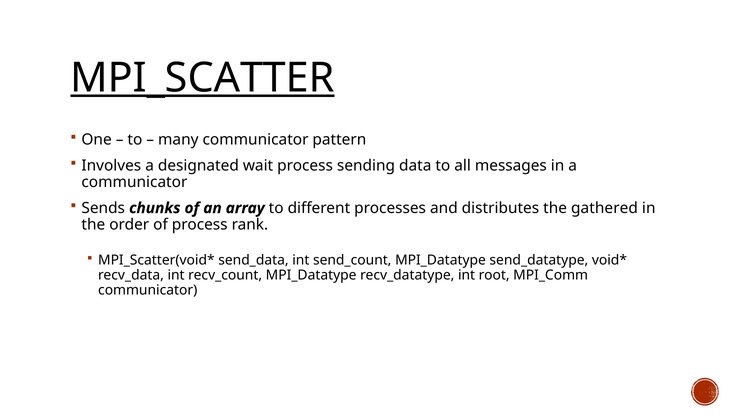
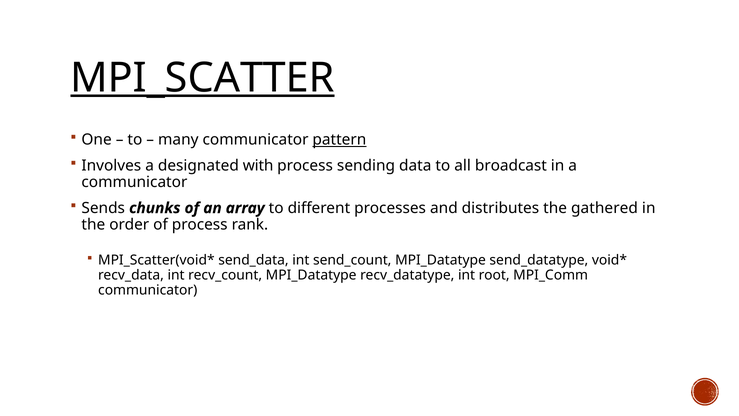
pattern underline: none -> present
wait: wait -> with
messages: messages -> broadcast
